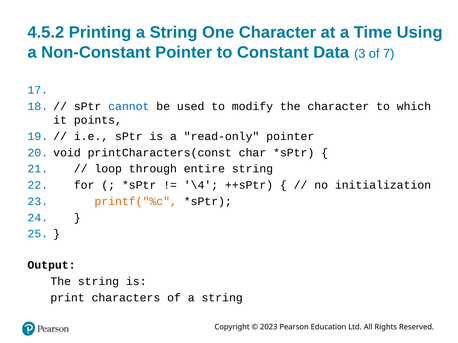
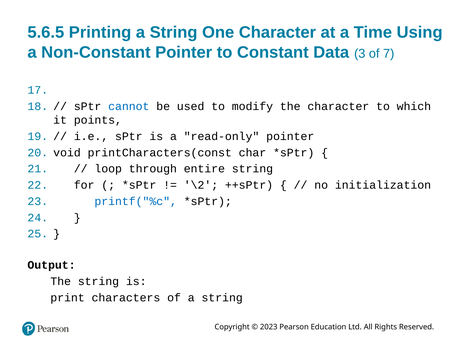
4.5.2: 4.5.2 -> 5.6.5
\4: \4 -> \2
printf("%c colour: orange -> blue
